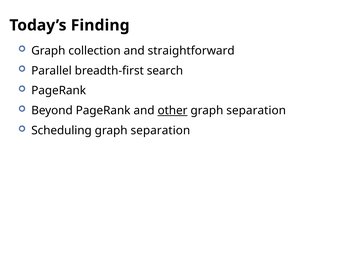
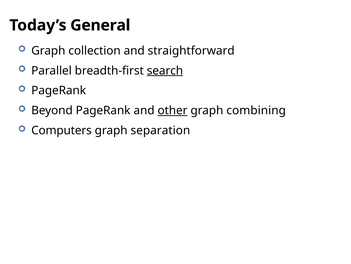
Finding: Finding -> General
search underline: none -> present
separation at (256, 110): separation -> combining
Scheduling: Scheduling -> Computers
